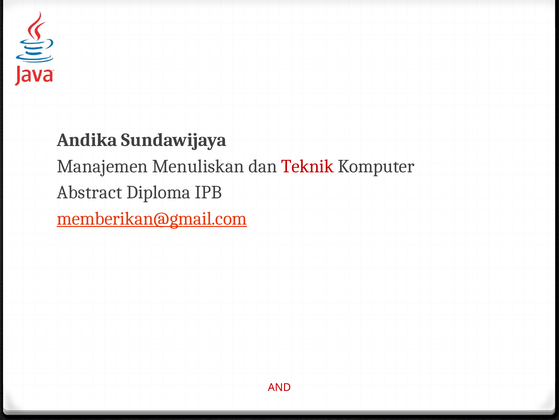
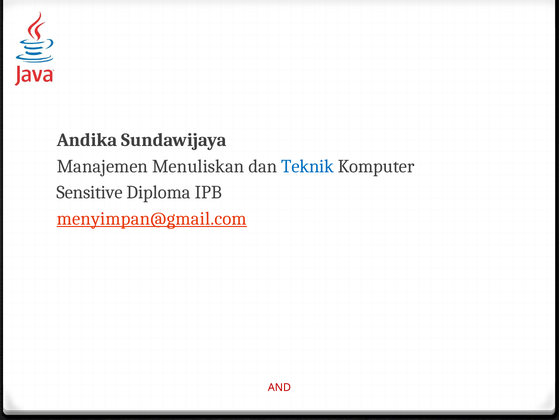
Teknik colour: red -> blue
Abstract: Abstract -> Sensitive
memberikan@gmail.com: memberikan@gmail.com -> menyimpan@gmail.com
